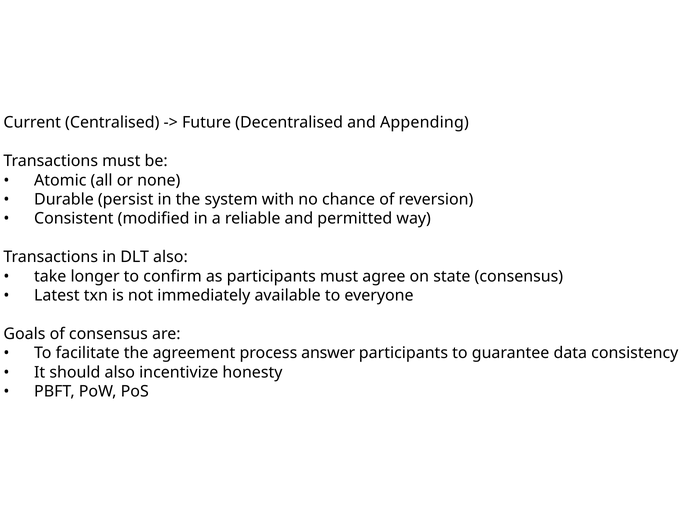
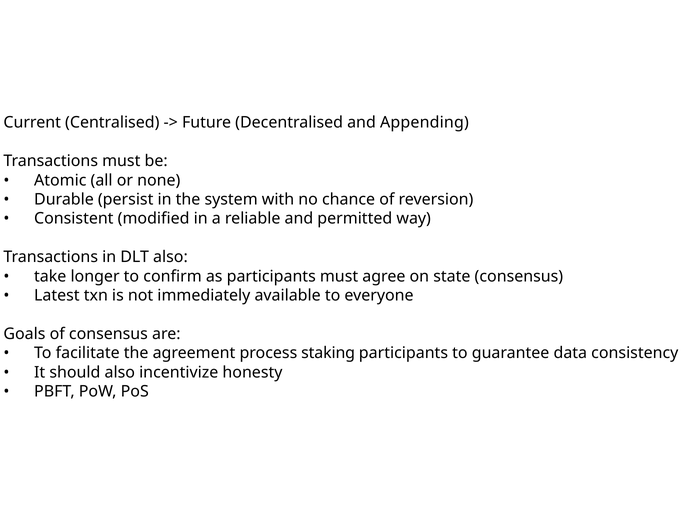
answer: answer -> staking
